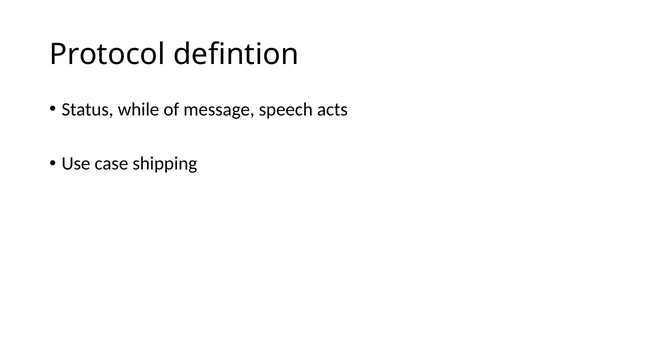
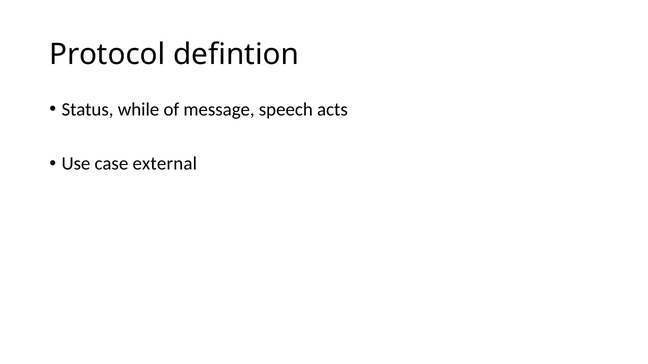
shipping: shipping -> external
